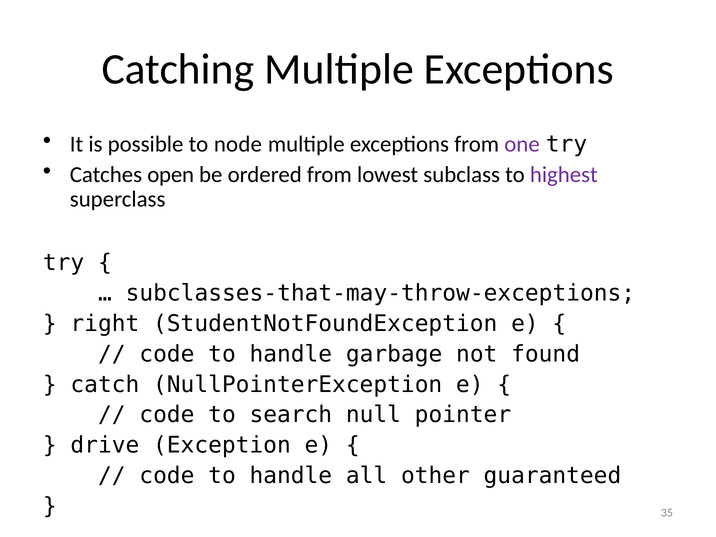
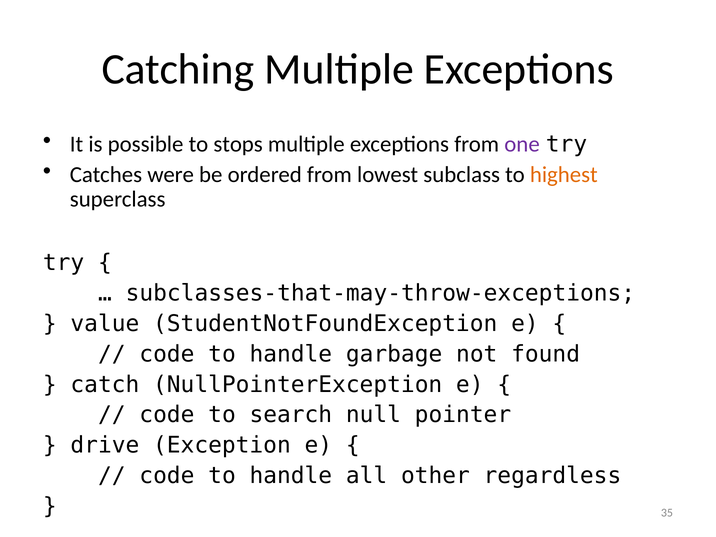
node: node -> stops
open: open -> were
highest colour: purple -> orange
right: right -> value
guaranteed: guaranteed -> regardless
